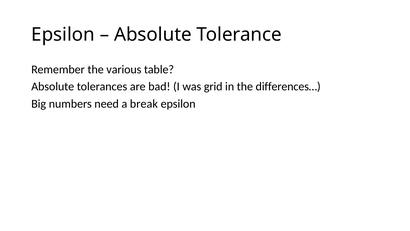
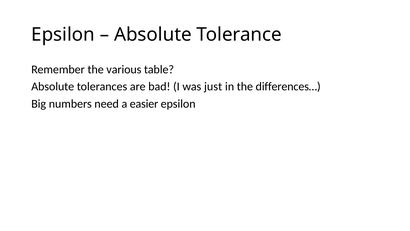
grid: grid -> just
break: break -> easier
